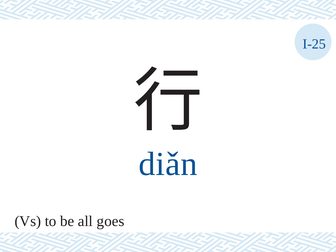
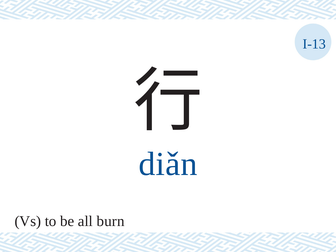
I-25: I-25 -> I-13
goes: goes -> burn
